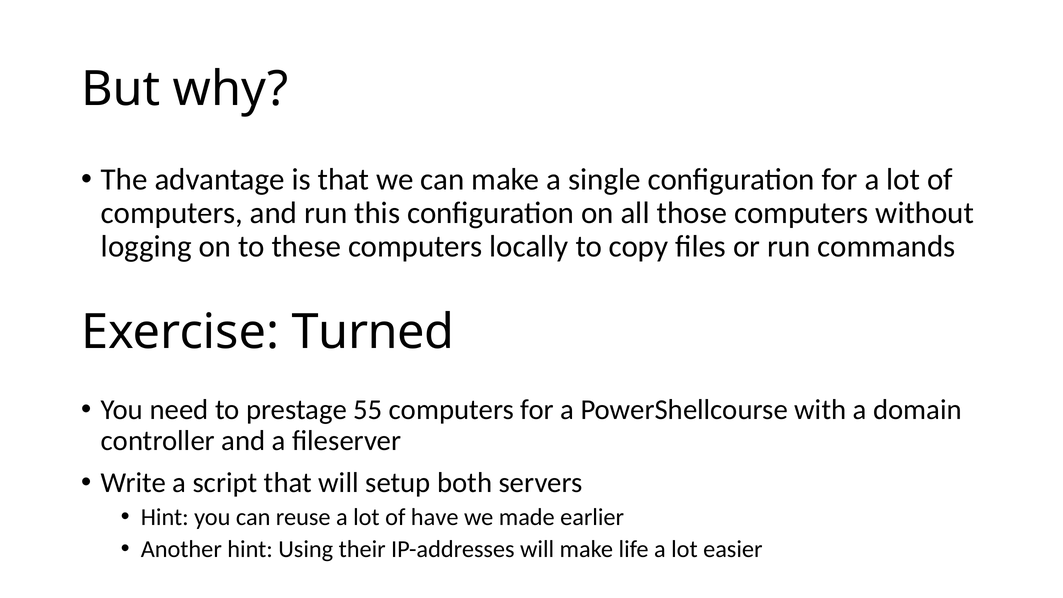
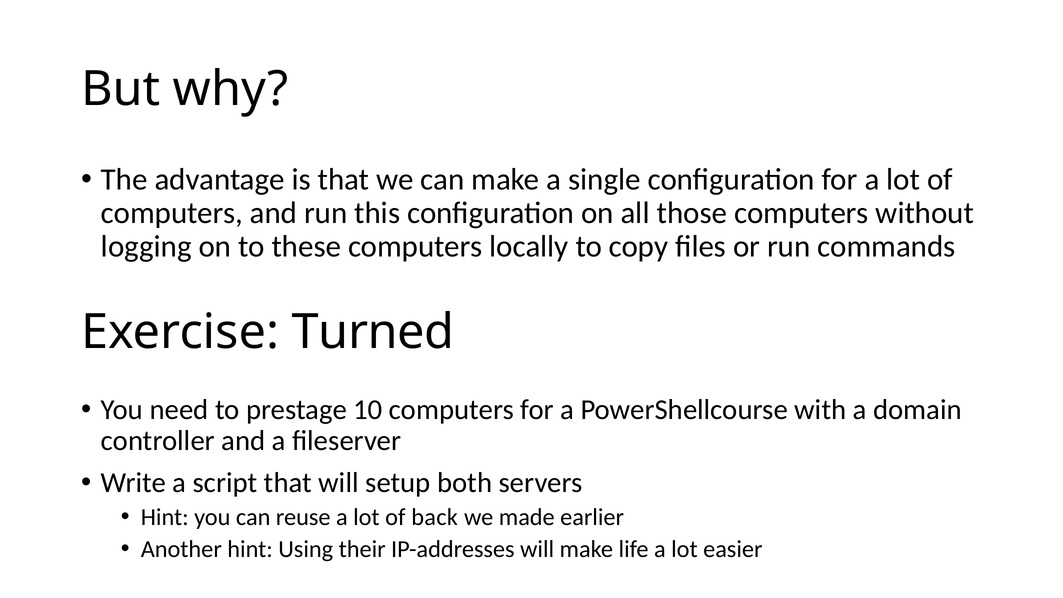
55: 55 -> 10
have: have -> back
